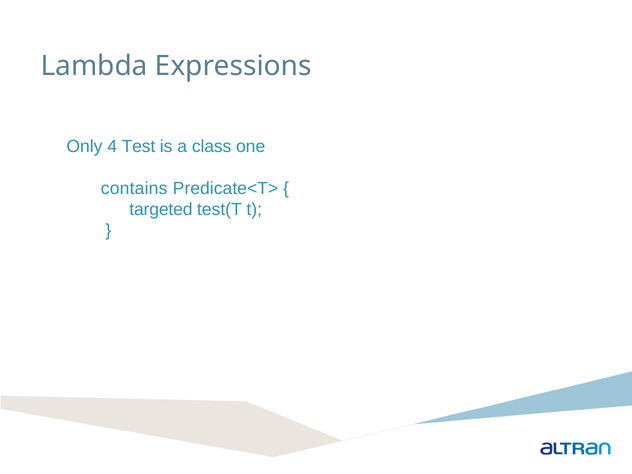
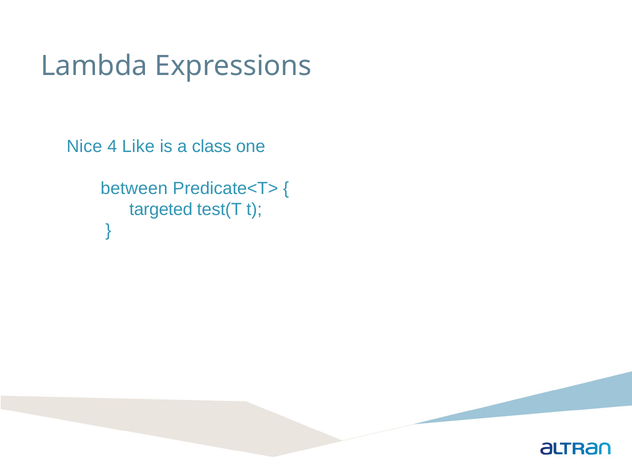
Only: Only -> Nice
Test: Test -> Like
contains: contains -> between
